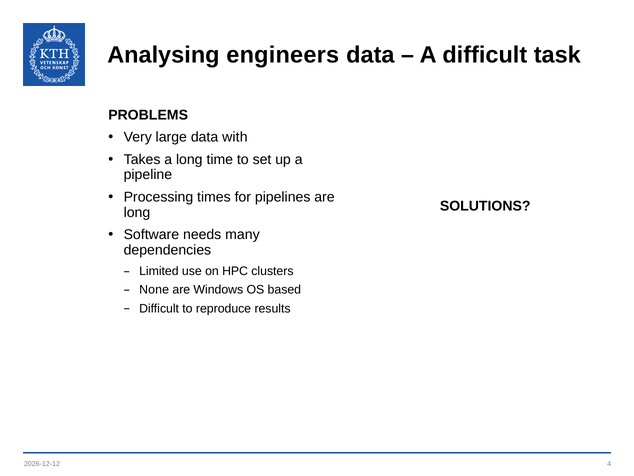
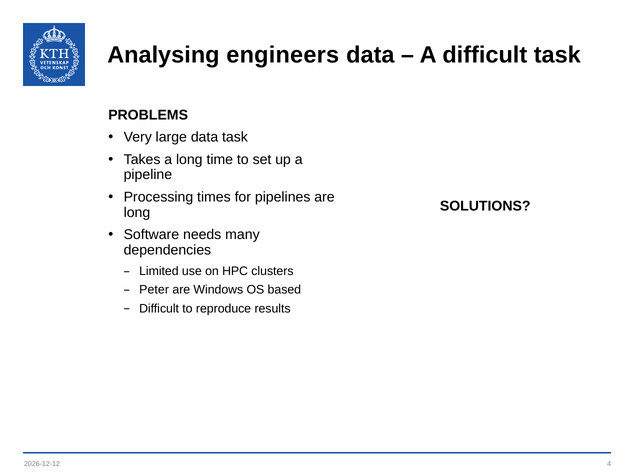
data with: with -> task
None: None -> Peter
